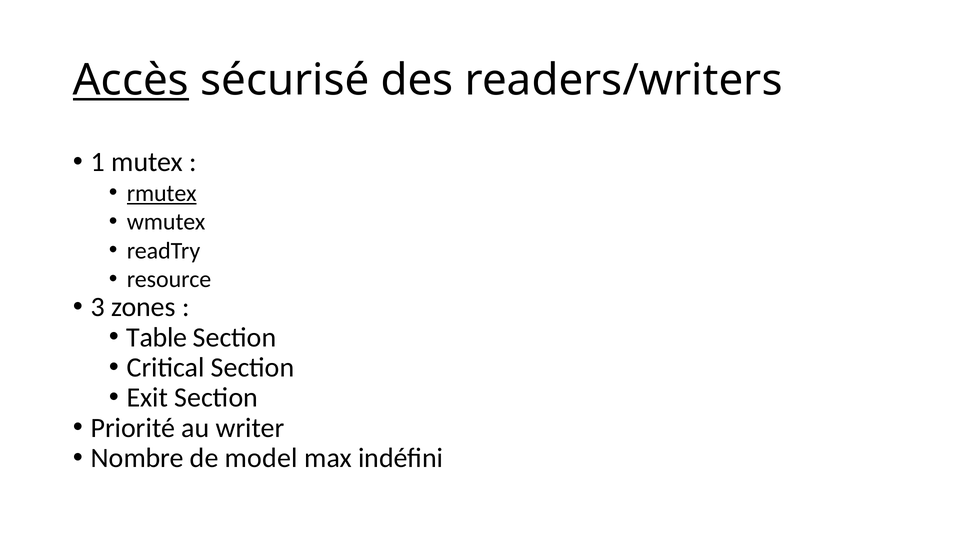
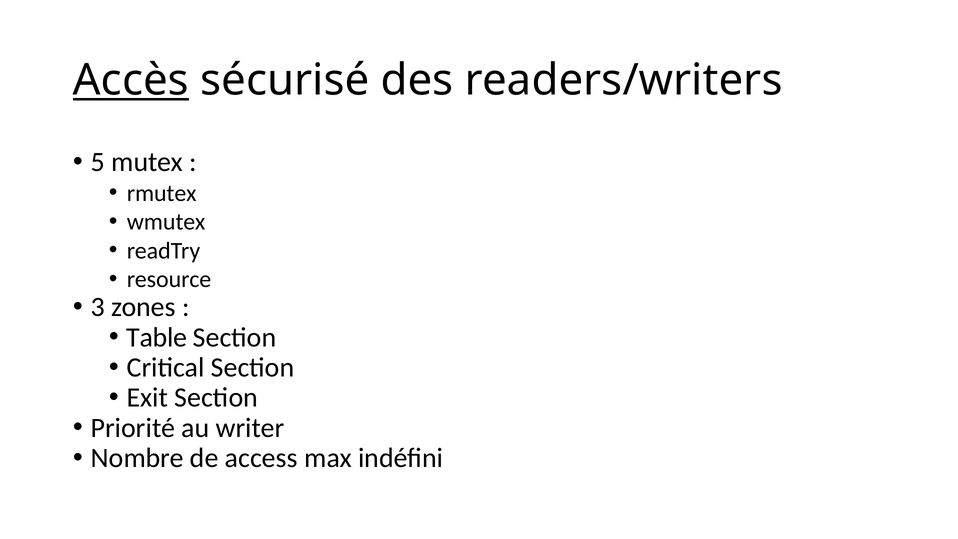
1: 1 -> 5
rmutex underline: present -> none
model: model -> access
